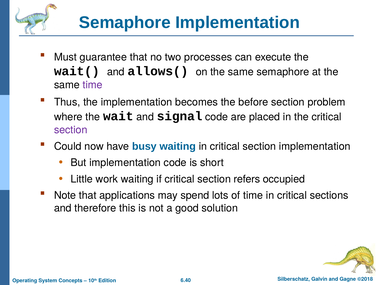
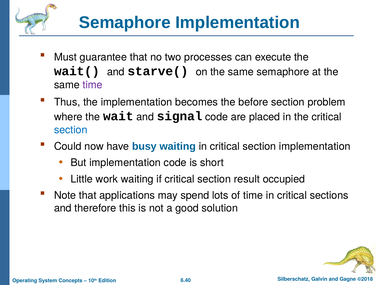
allows(: allows( -> starve(
section at (71, 130) colour: purple -> blue
refers: refers -> result
